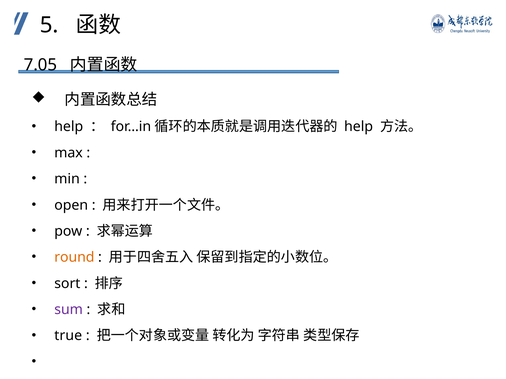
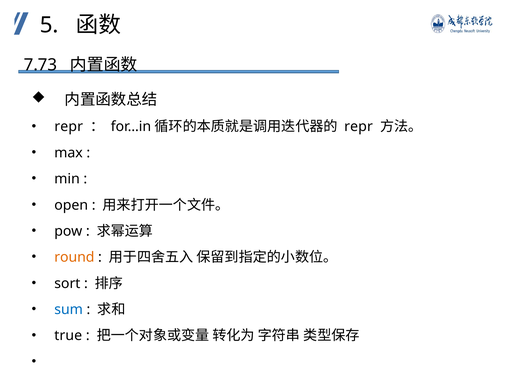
7.05: 7.05 -> 7.73
help at (69, 127): help -> repr
help at (359, 127): help -> repr
sum colour: purple -> blue
